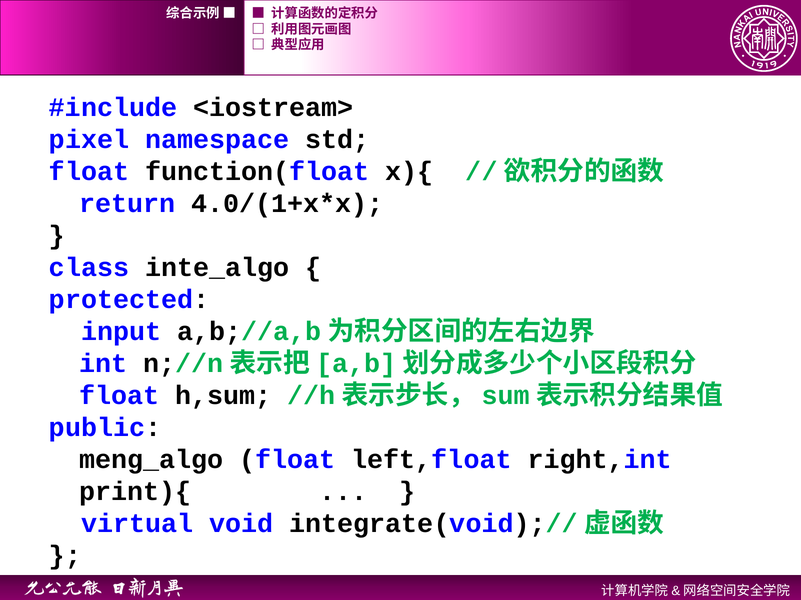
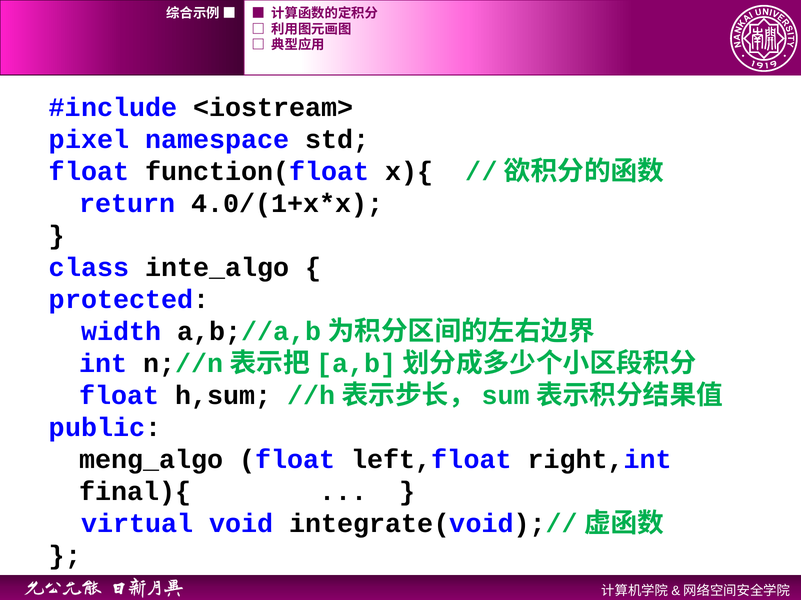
input: input -> width
print){: print){ -> final){
